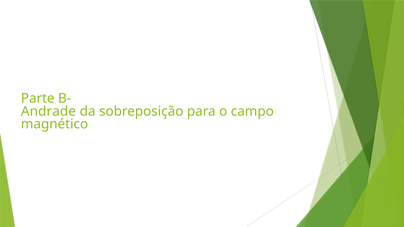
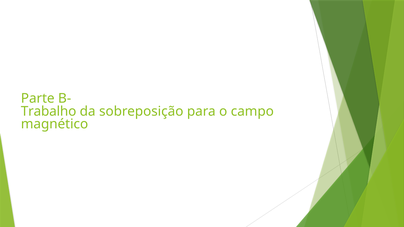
Andrade: Andrade -> Trabalho
